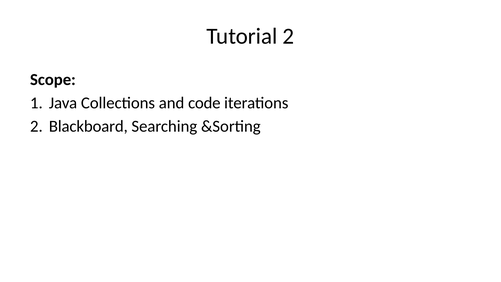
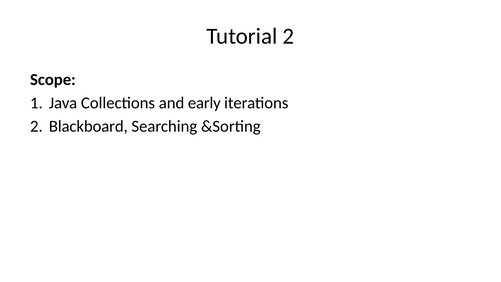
code: code -> early
